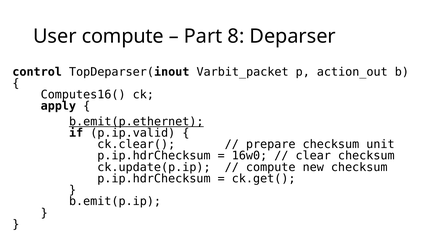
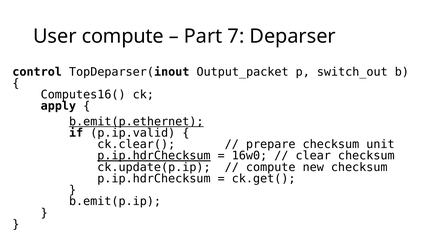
8: 8 -> 7
Varbit_packet: Varbit_packet -> Output_packet
action_out: action_out -> switch_out
p.ip.hdrChecksum at (154, 156) underline: none -> present
